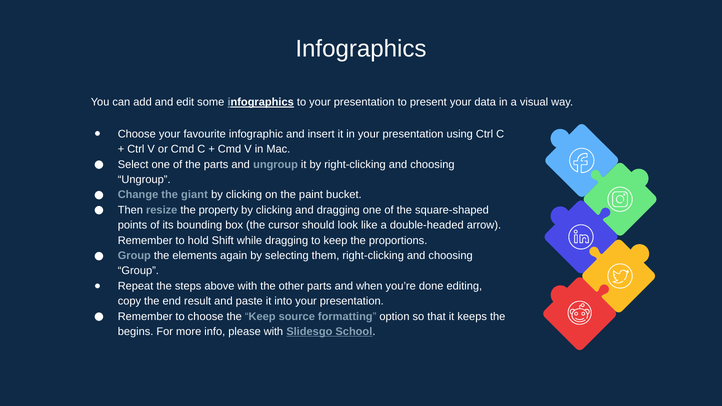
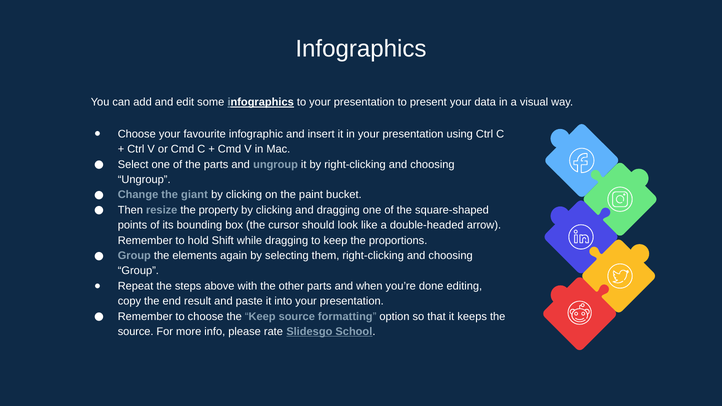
begins at (136, 332): begins -> source
please with: with -> rate
